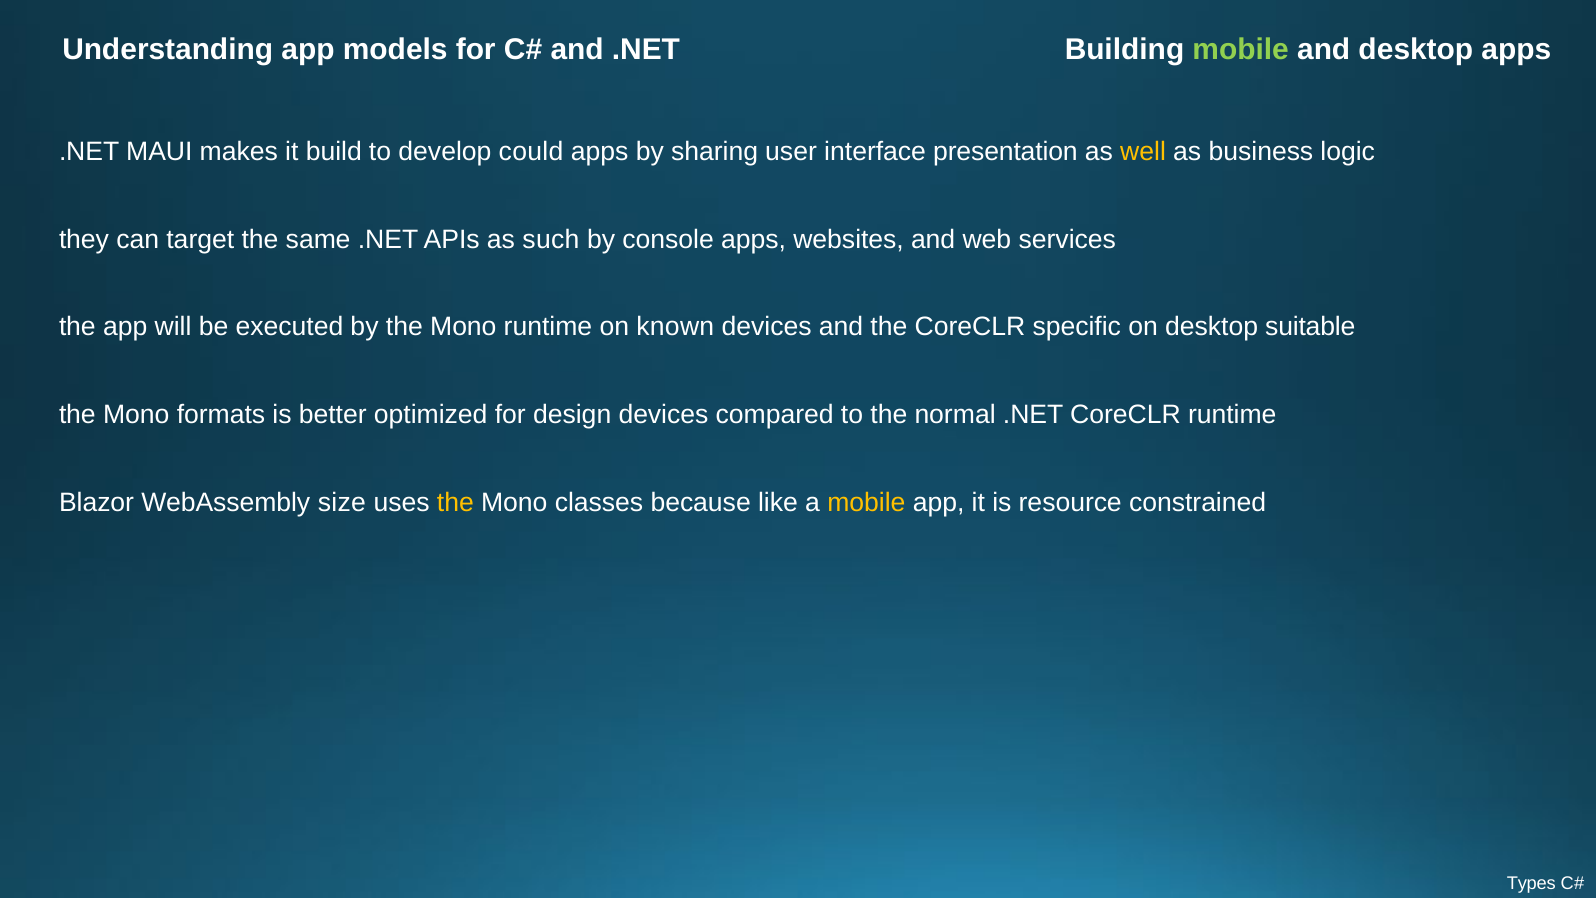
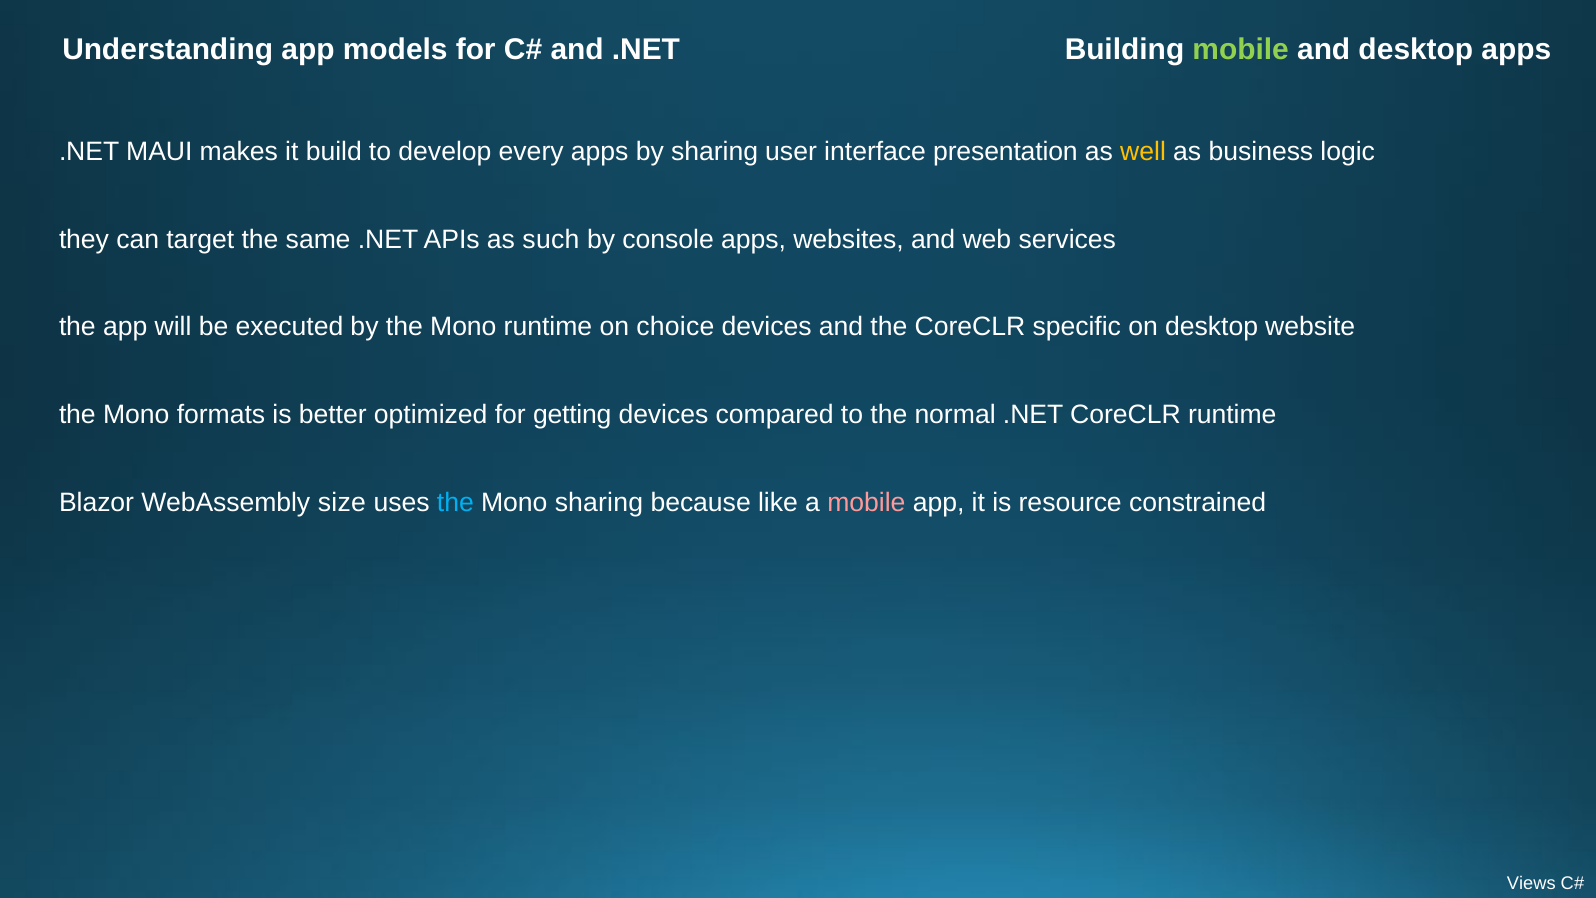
could: could -> every
known: known -> choice
suitable: suitable -> website
design: design -> getting
the at (455, 503) colour: yellow -> light blue
Mono classes: classes -> sharing
mobile at (866, 503) colour: yellow -> pink
Types: Types -> Views
